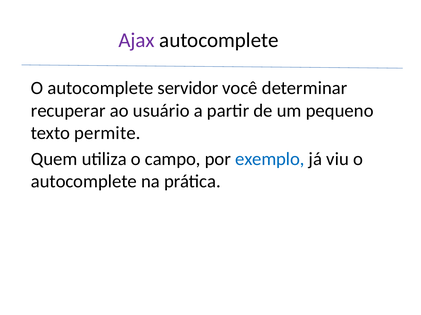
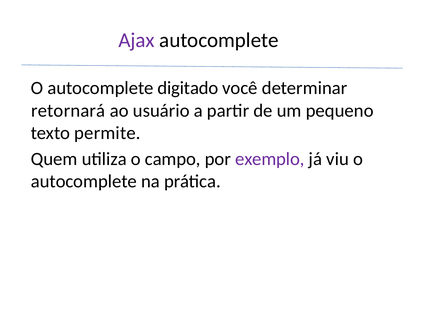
servidor: servidor -> digitado
recuperar: recuperar -> retornará
exemplo colour: blue -> purple
